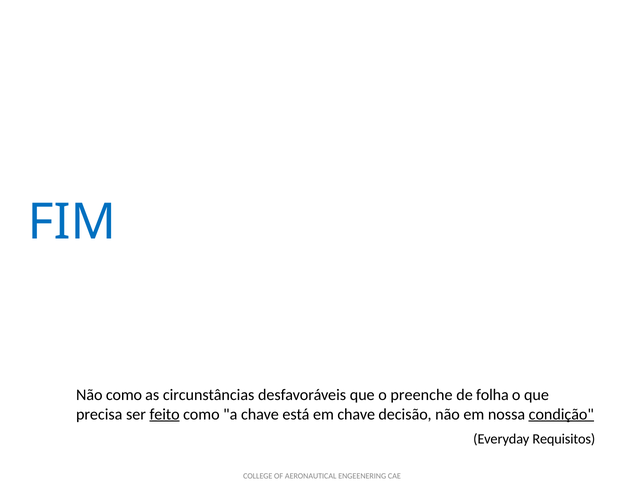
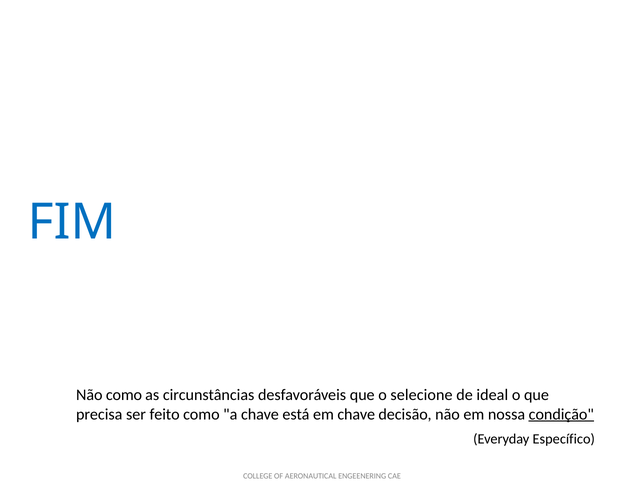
preenche: preenche -> selecione
folha: folha -> ideal
feito underline: present -> none
Requisitos: Requisitos -> Específico
